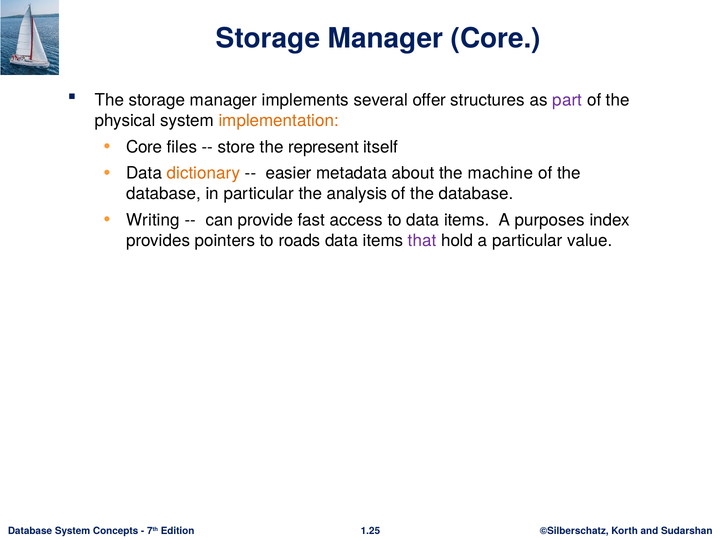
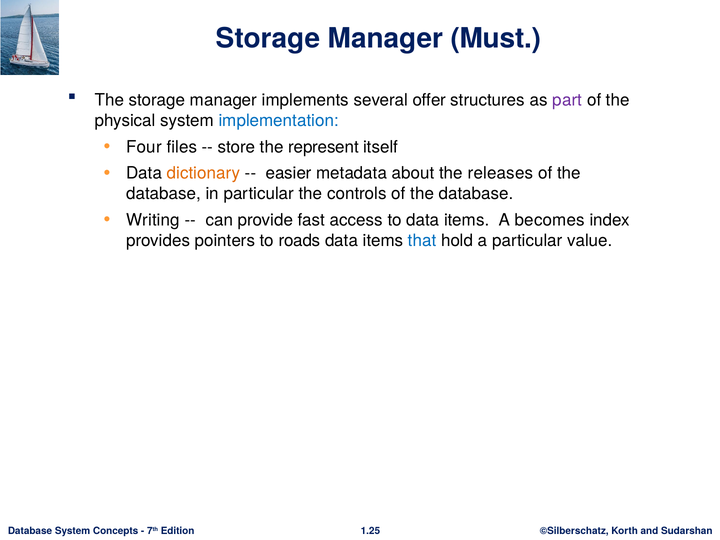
Manager Core: Core -> Must
implementation colour: orange -> blue
Core at (144, 147): Core -> Four
machine: machine -> releases
analysis: analysis -> controls
purposes: purposes -> becomes
that colour: purple -> blue
